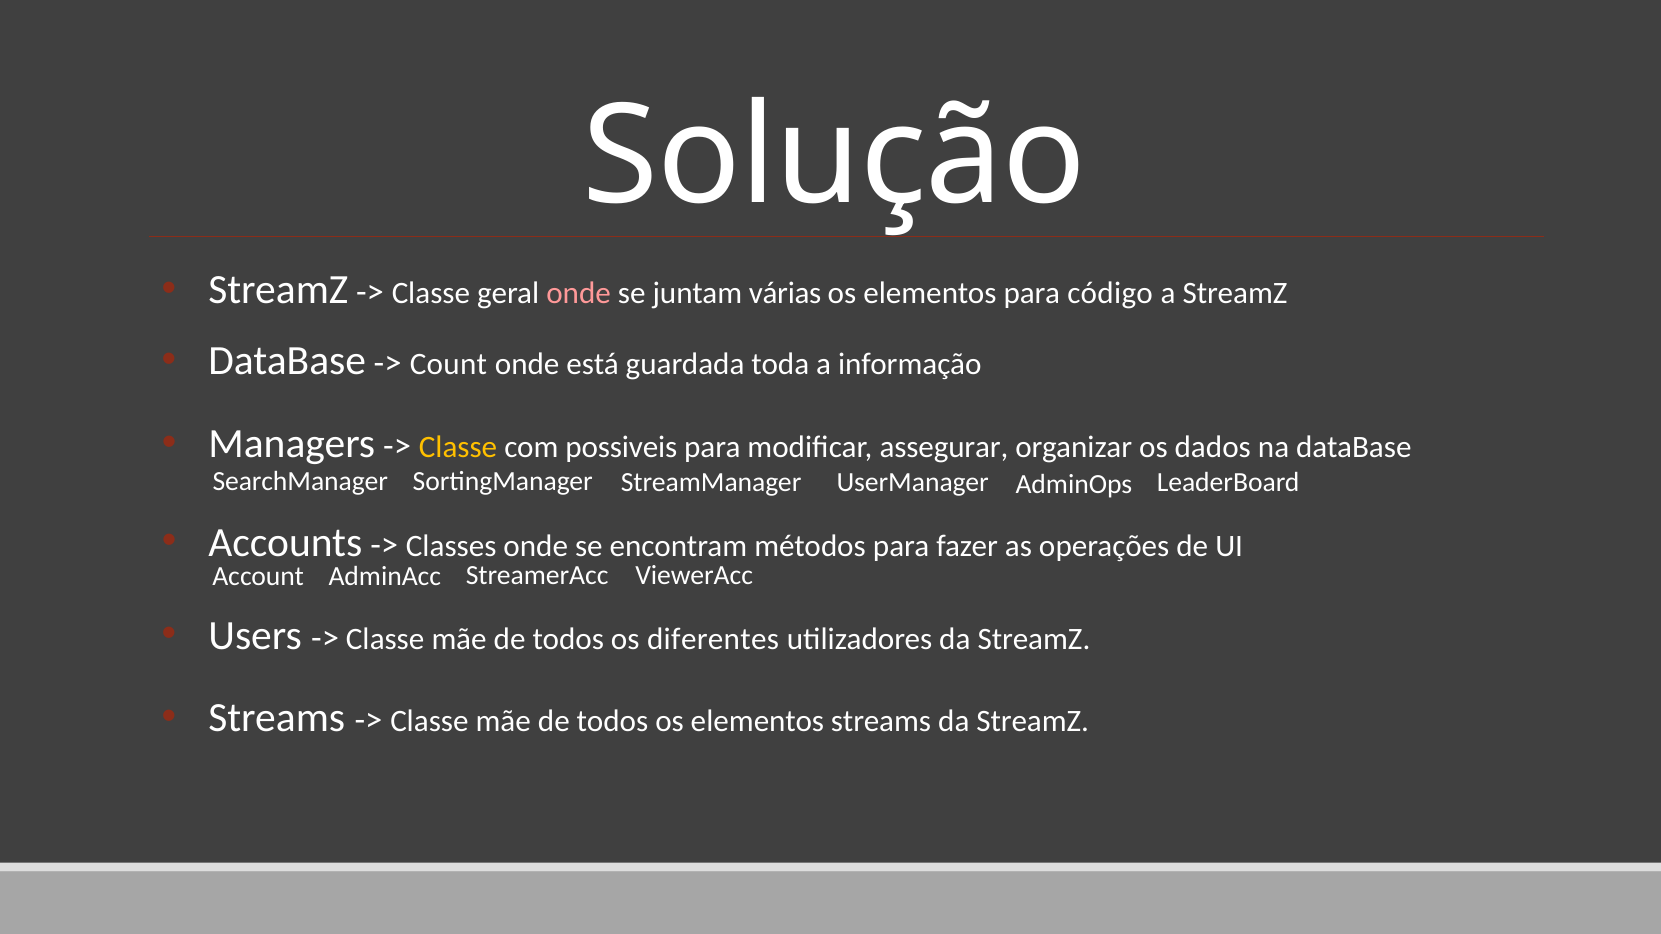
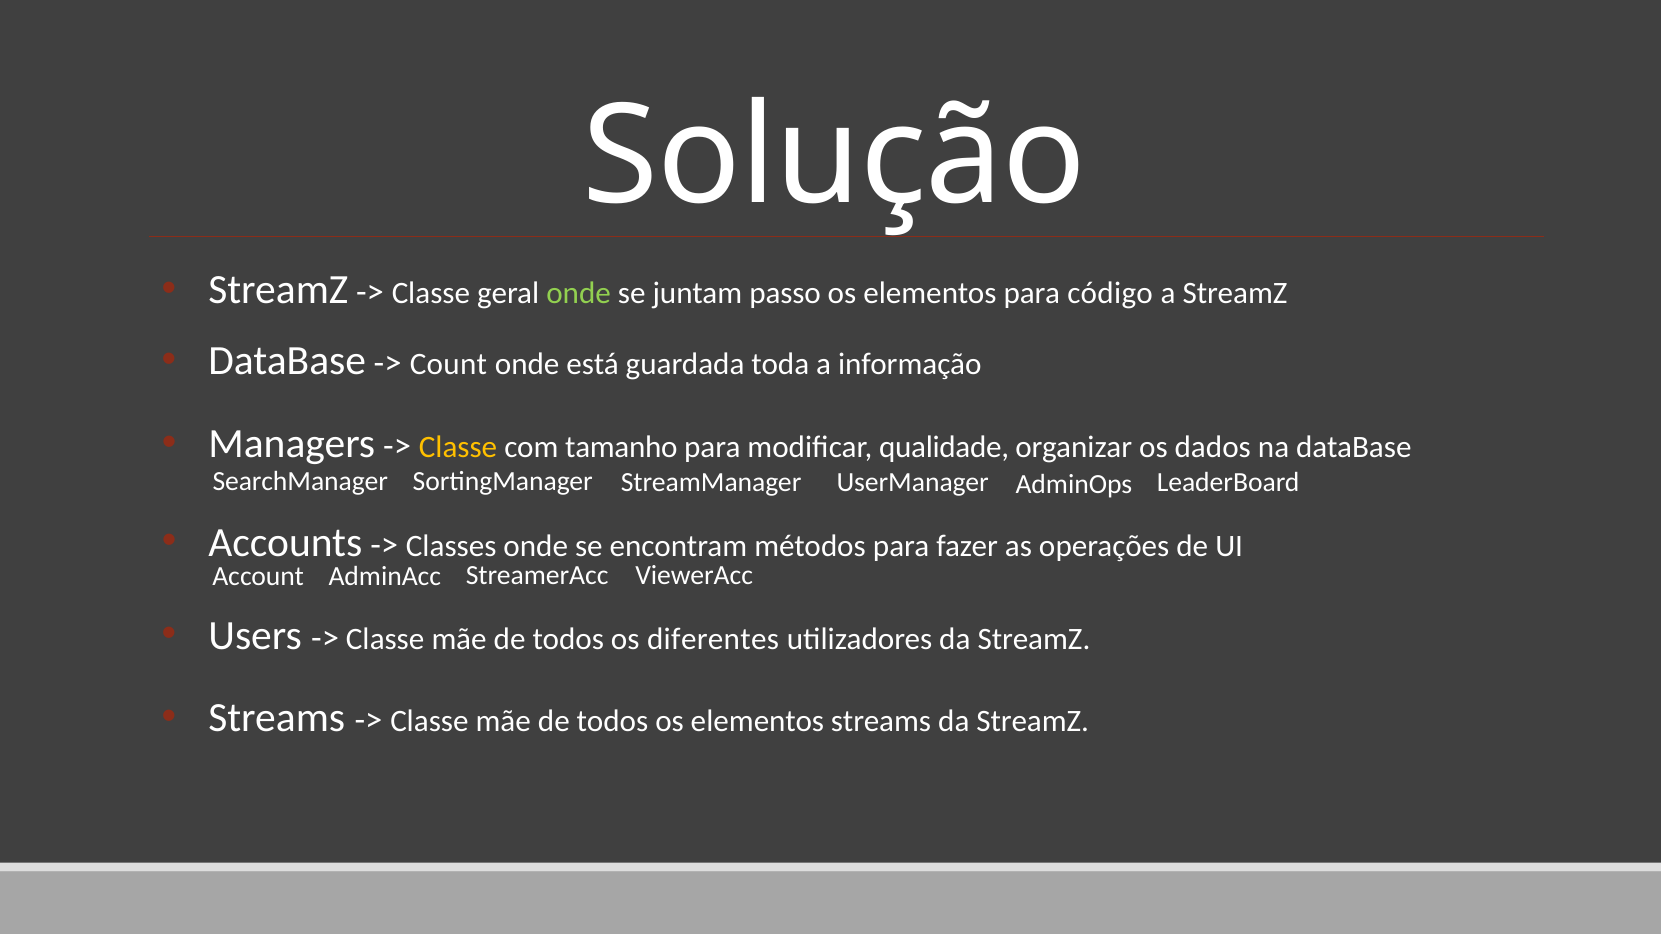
onde at (579, 294) colour: pink -> light green
várias: várias -> passo
possiveis: possiveis -> tamanho
assegurar: assegurar -> qualidade
